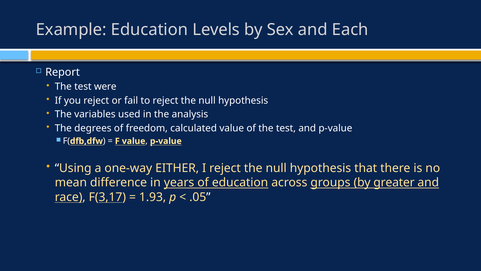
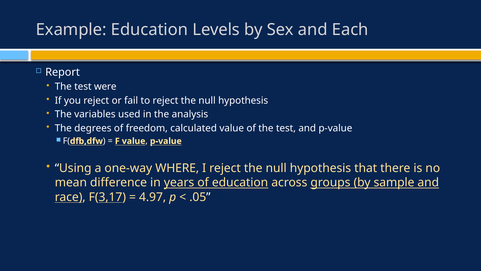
EITHER: EITHER -> WHERE
greater: greater -> sample
1.93: 1.93 -> 4.97
